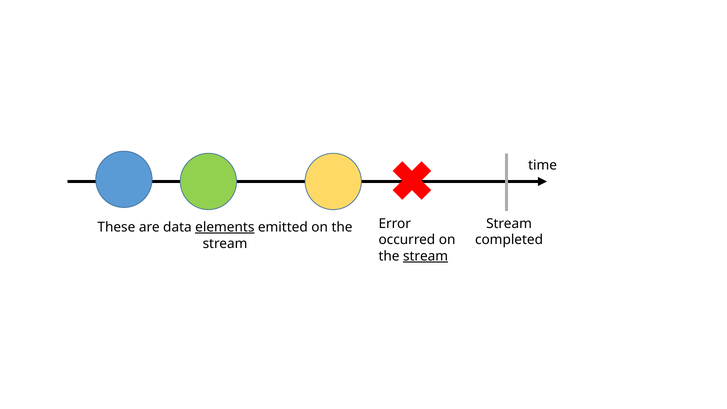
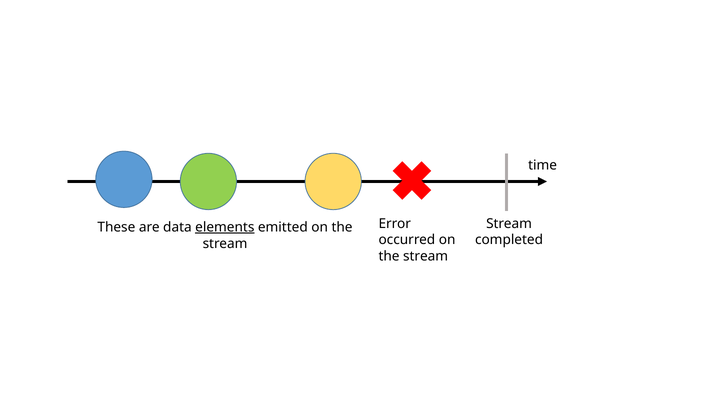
stream at (426, 256) underline: present -> none
